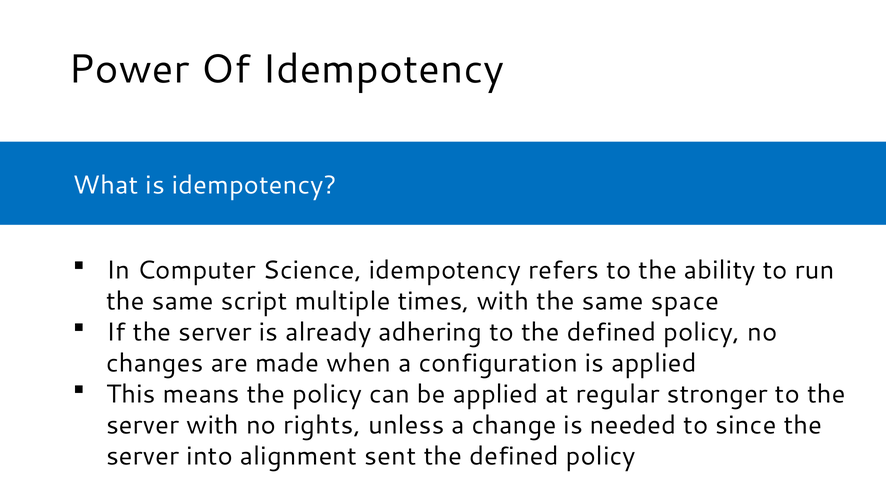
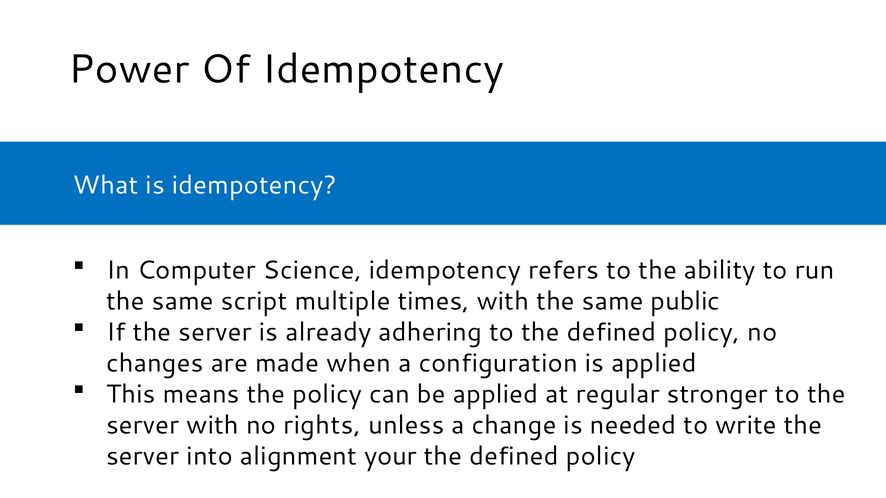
space: space -> public
since: since -> write
sent: sent -> your
